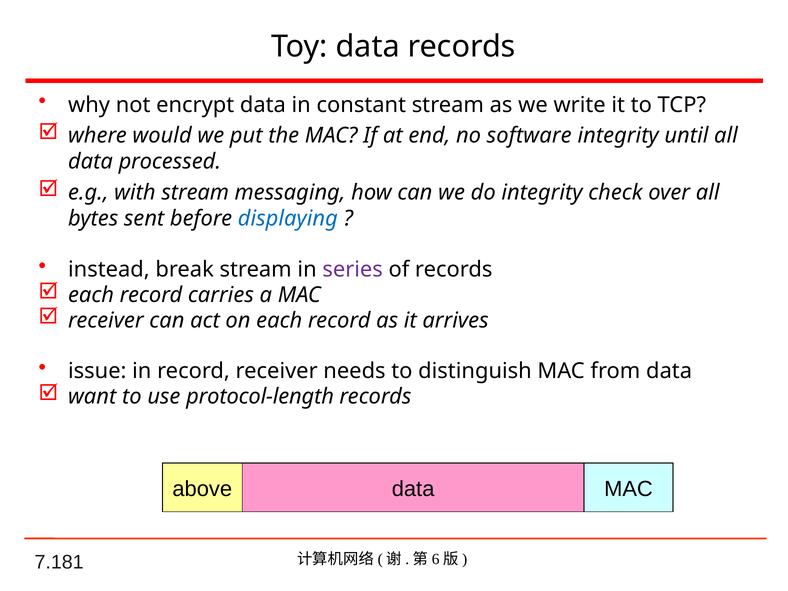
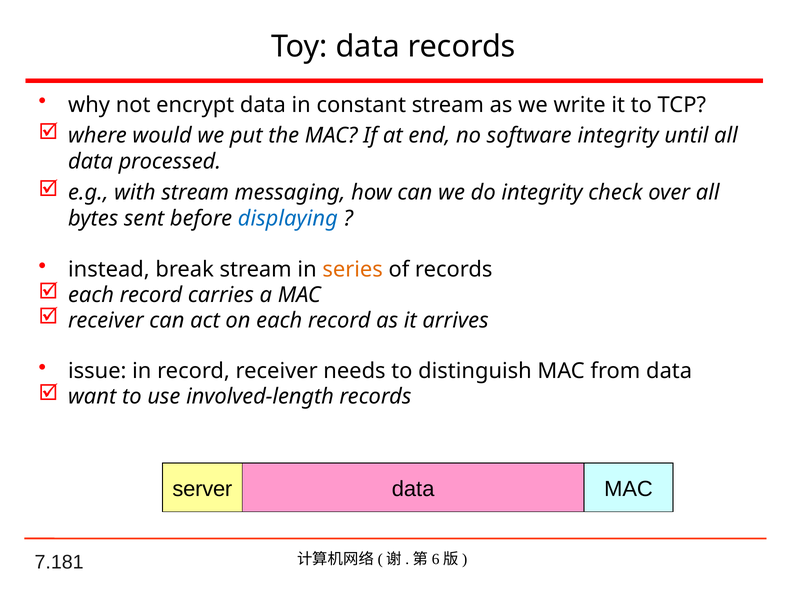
series colour: purple -> orange
protocol-length: protocol-length -> involved-length
above: above -> server
